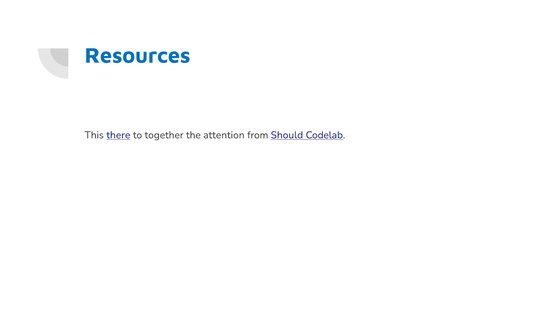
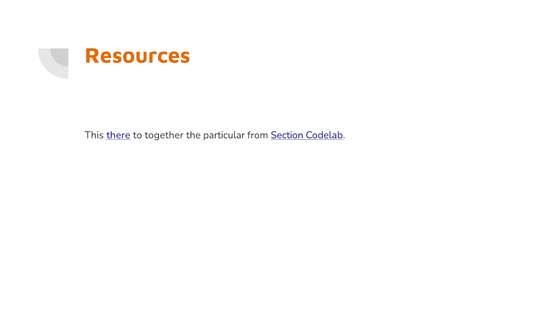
Resources colour: blue -> orange
attention: attention -> particular
Should: Should -> Section
